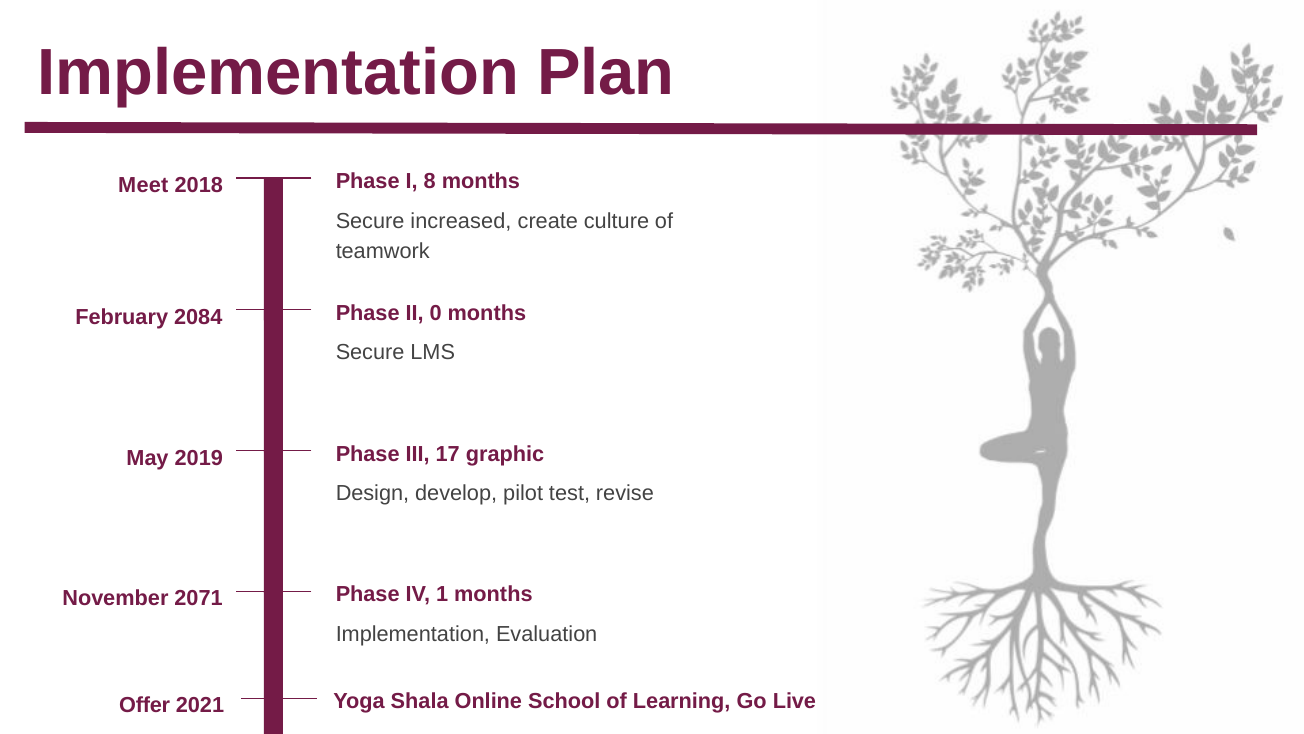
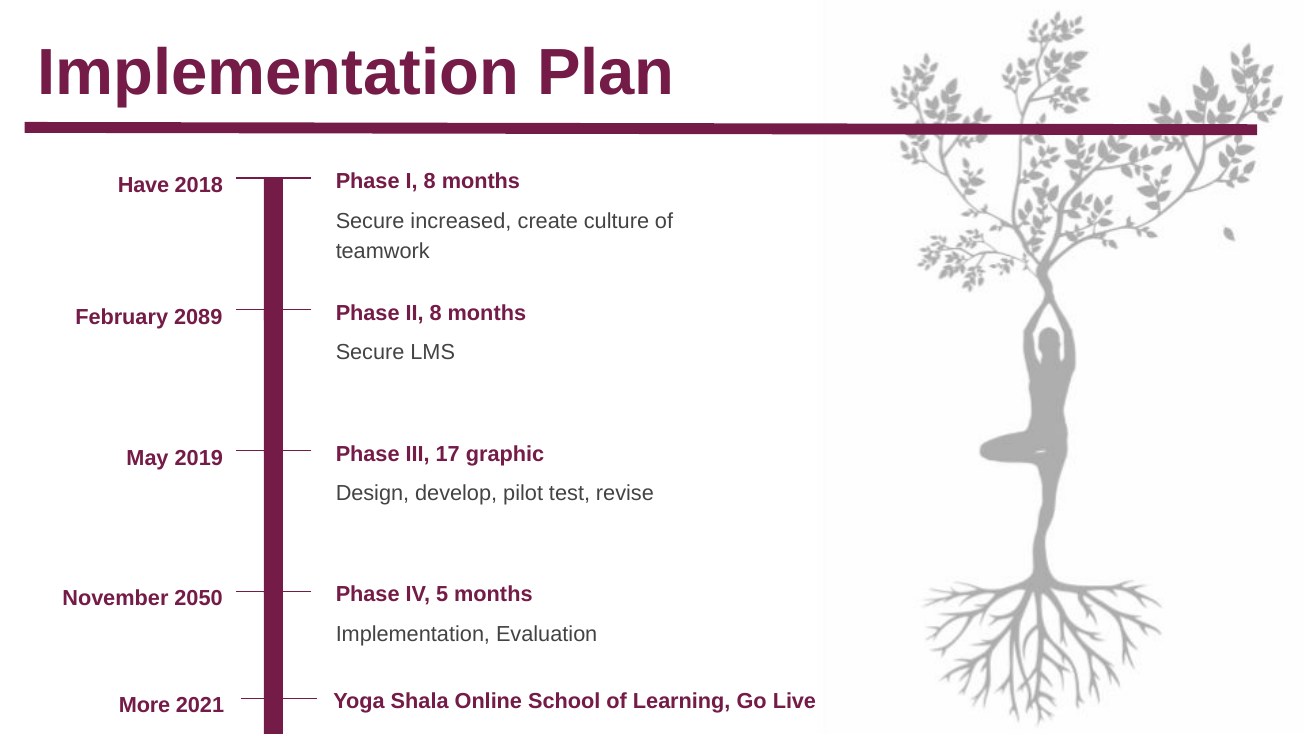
Meet: Meet -> Have
II 0: 0 -> 8
2084: 2084 -> 2089
1: 1 -> 5
2071: 2071 -> 2050
Offer: Offer -> More
